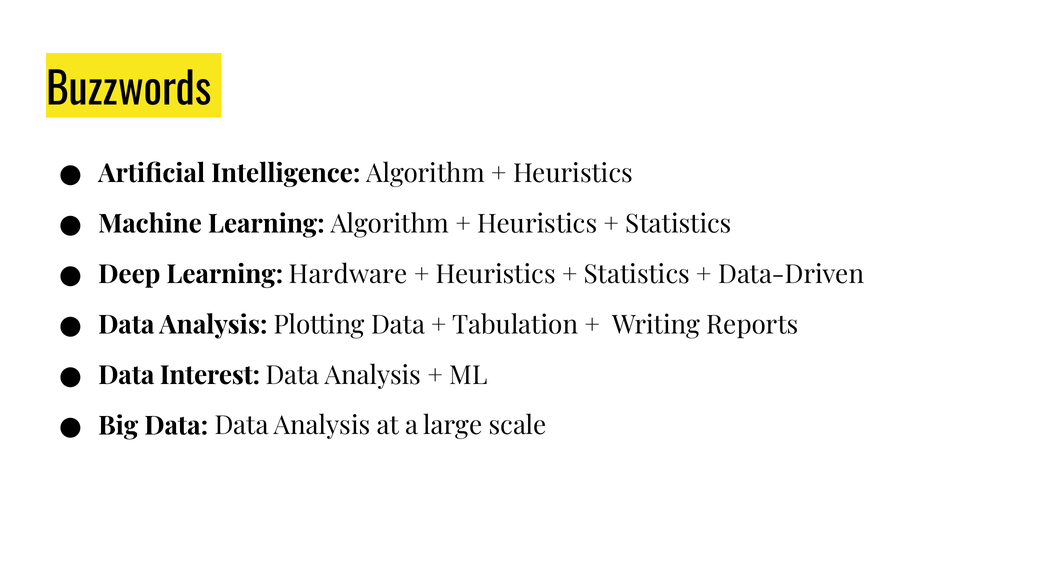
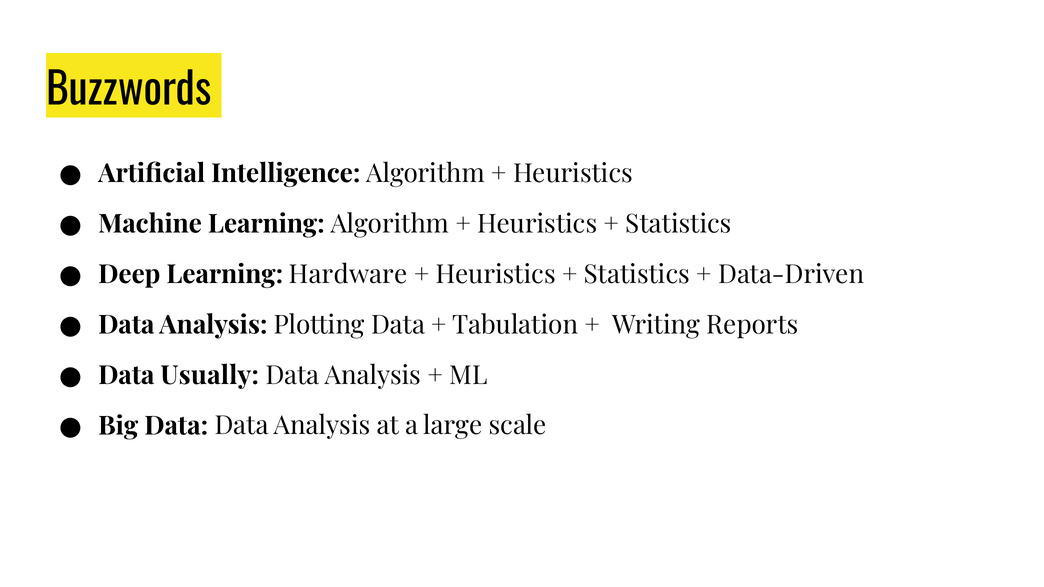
Interest: Interest -> Usually
